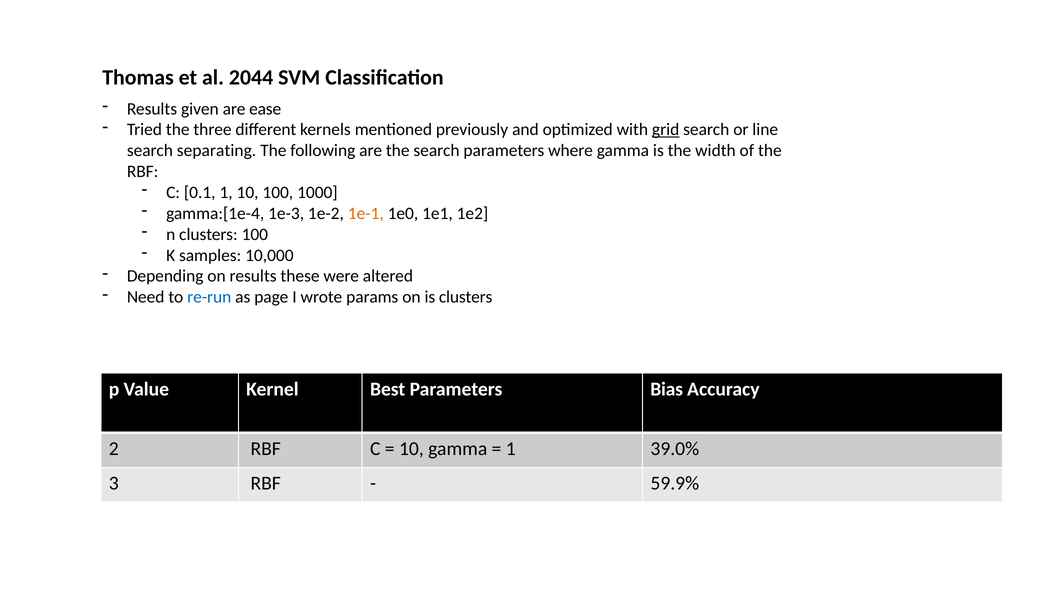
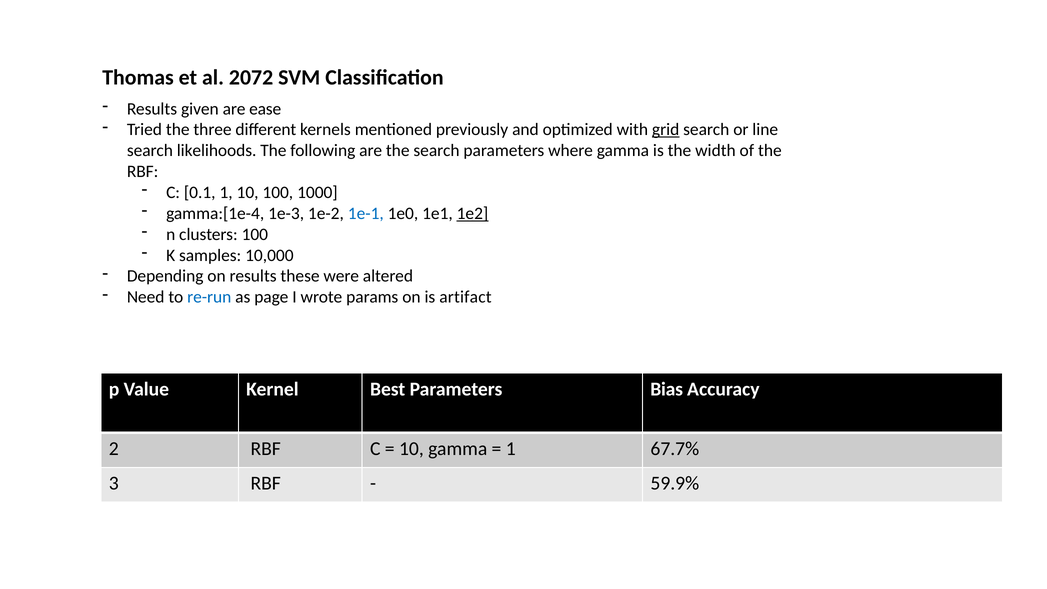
2044: 2044 -> 2072
separating: separating -> likelihoods
1e-1 colour: orange -> blue
1e2 underline: none -> present
is clusters: clusters -> artifact
39.0%: 39.0% -> 67.7%
